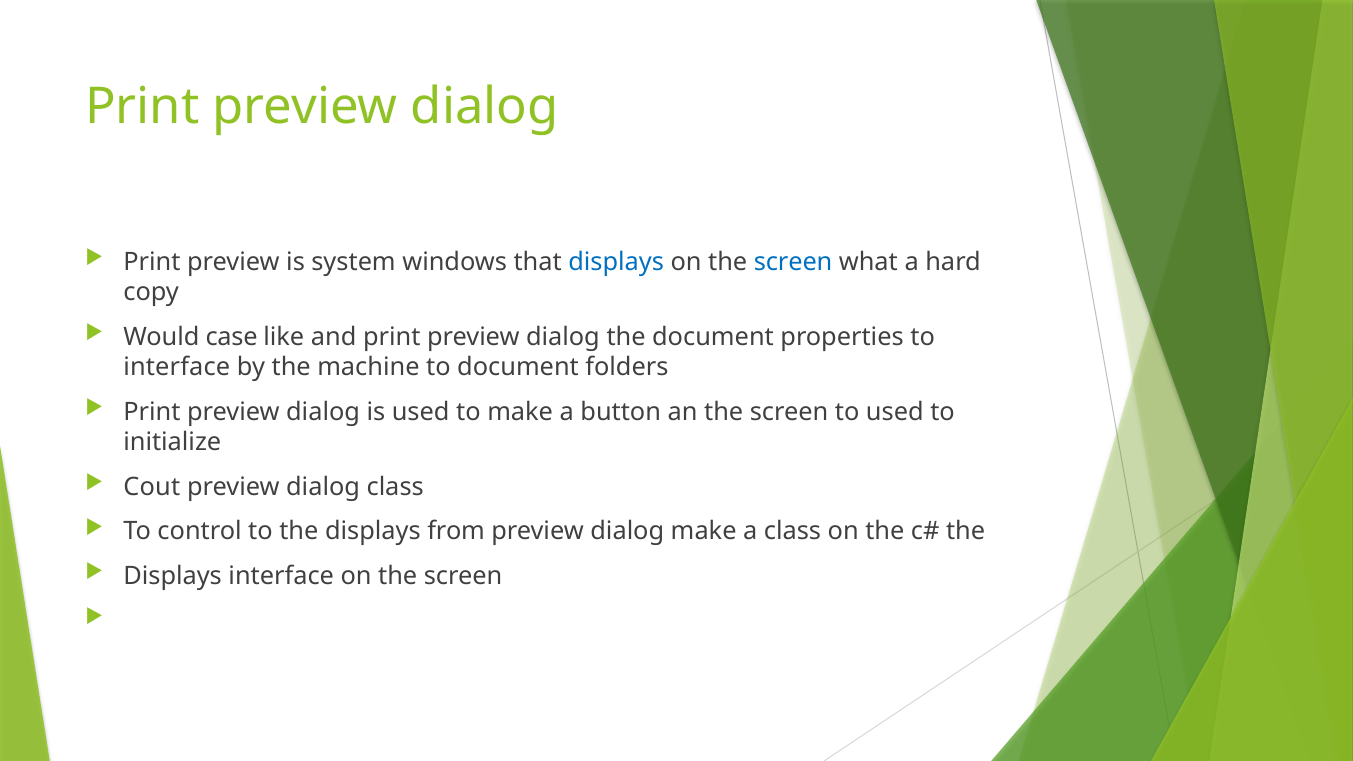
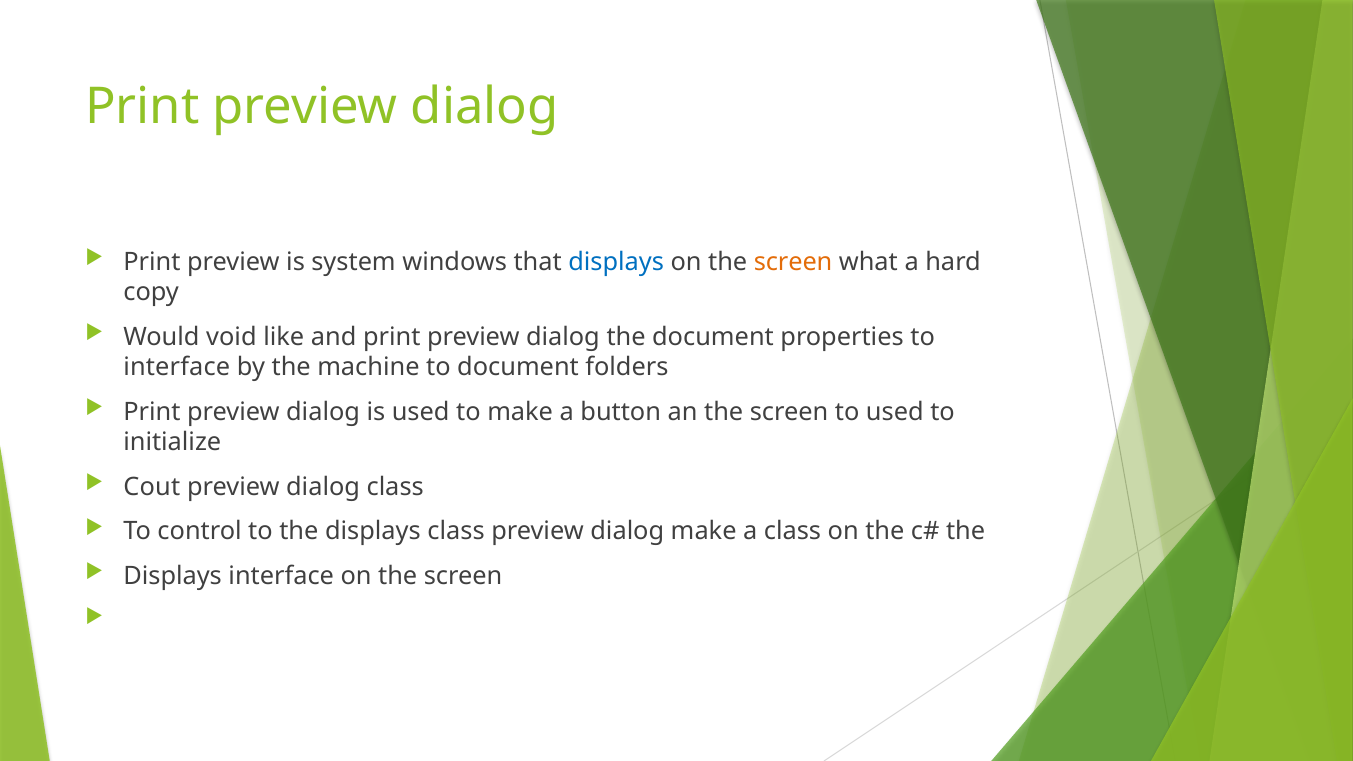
screen at (793, 262) colour: blue -> orange
case: case -> void
displays from: from -> class
